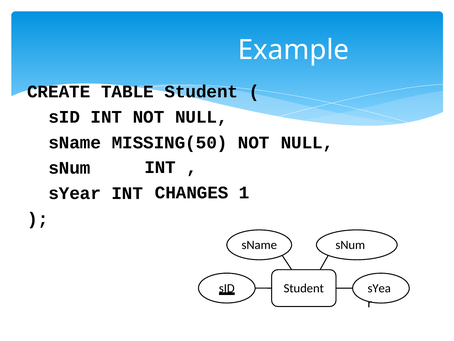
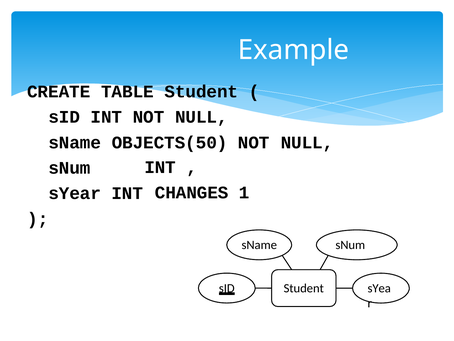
MISSING(50: MISSING(50 -> OBJECTS(50
